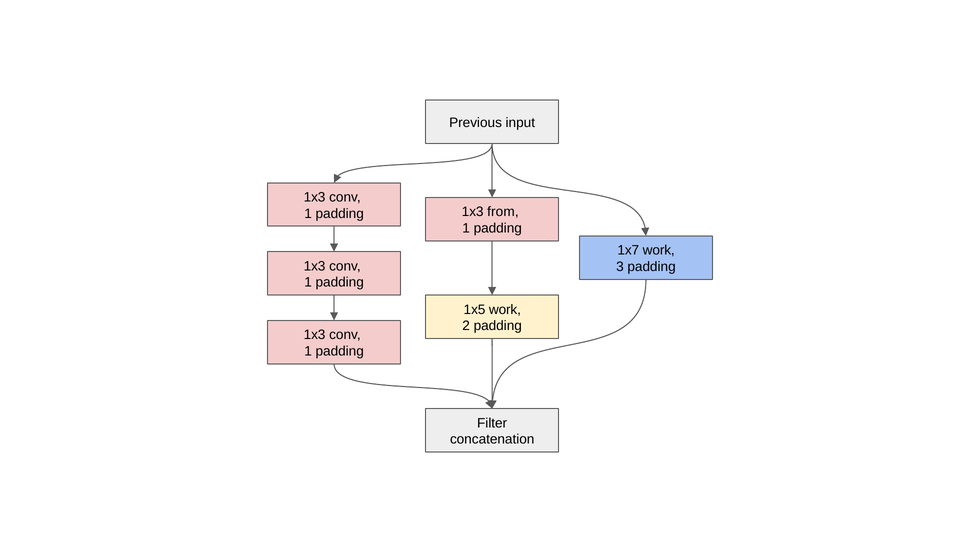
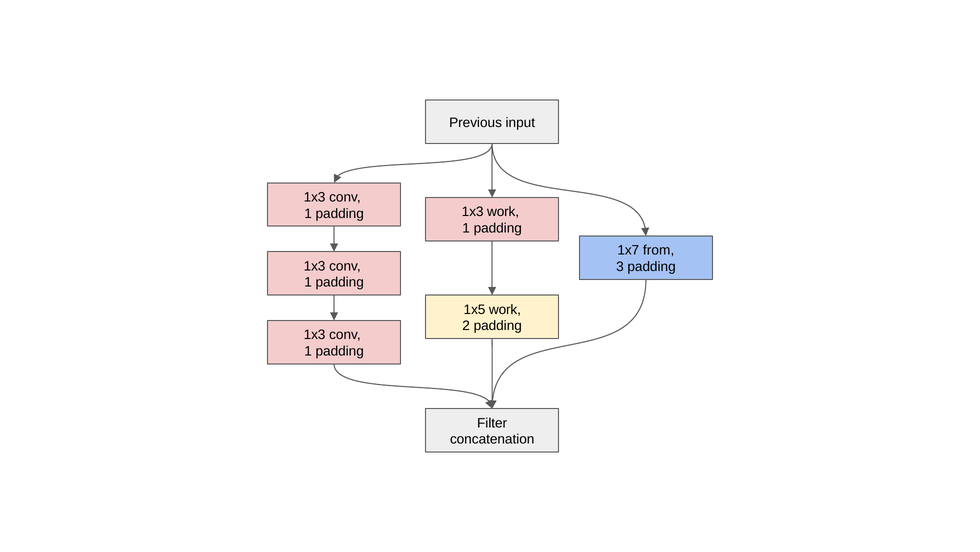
1x3 from: from -> work
1x7 work: work -> from
